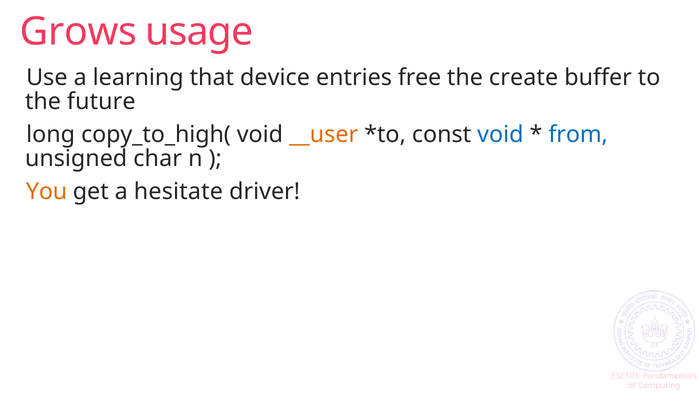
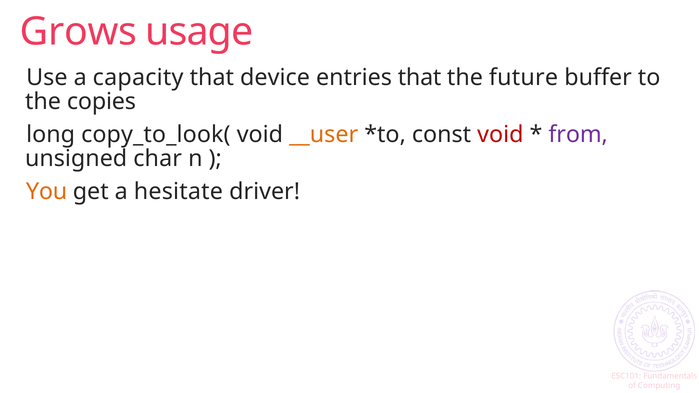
learning: learning -> capacity
entries free: free -> that
create: create -> future
future: future -> copies
copy_to_high(: copy_to_high( -> copy_to_look(
void at (500, 135) colour: blue -> red
from colour: blue -> purple
